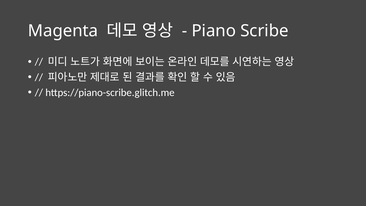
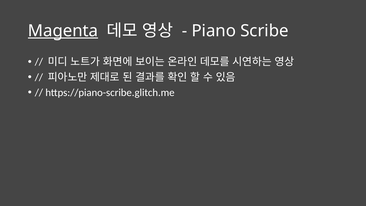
Magenta underline: none -> present
